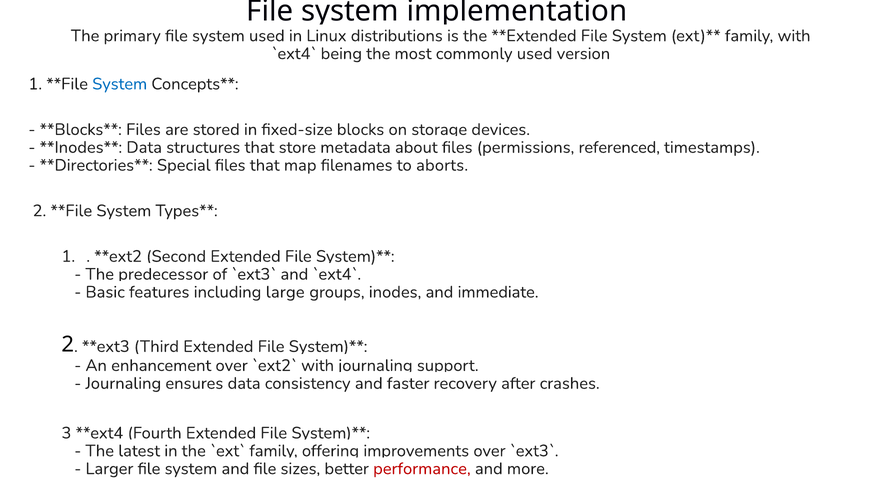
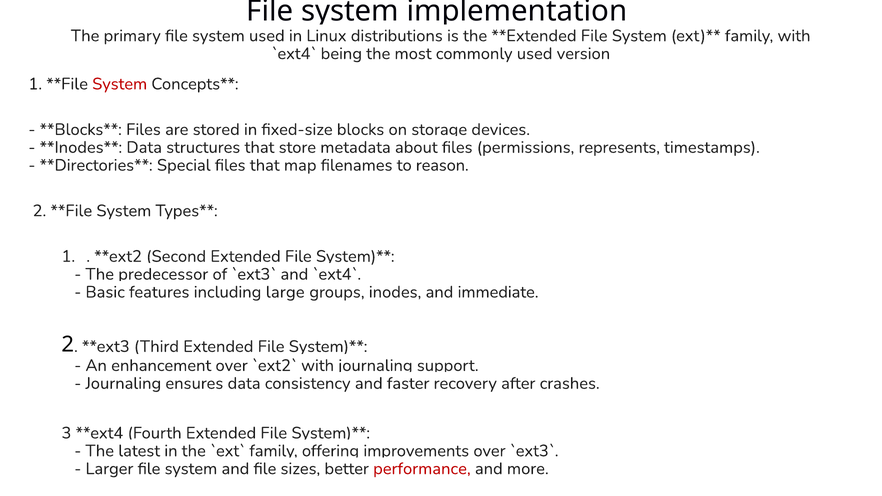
System at (120, 84) colour: blue -> red
referenced: referenced -> represents
aborts: aborts -> reason
